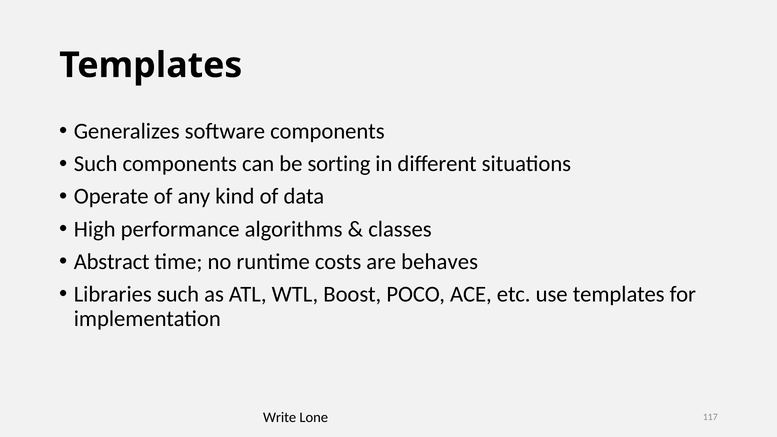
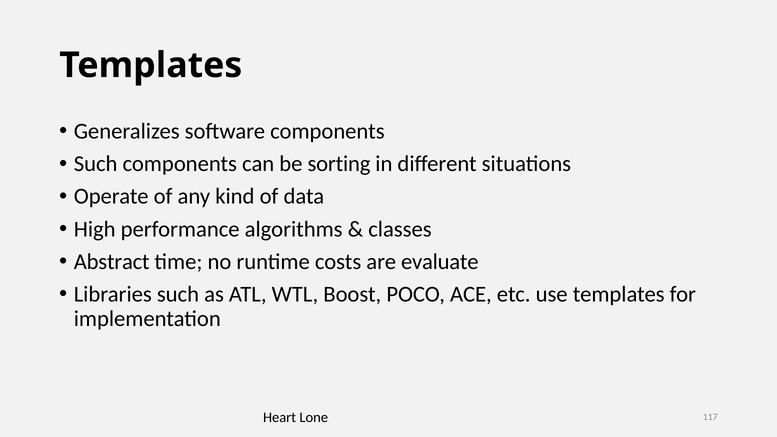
behaves: behaves -> evaluate
Write: Write -> Heart
